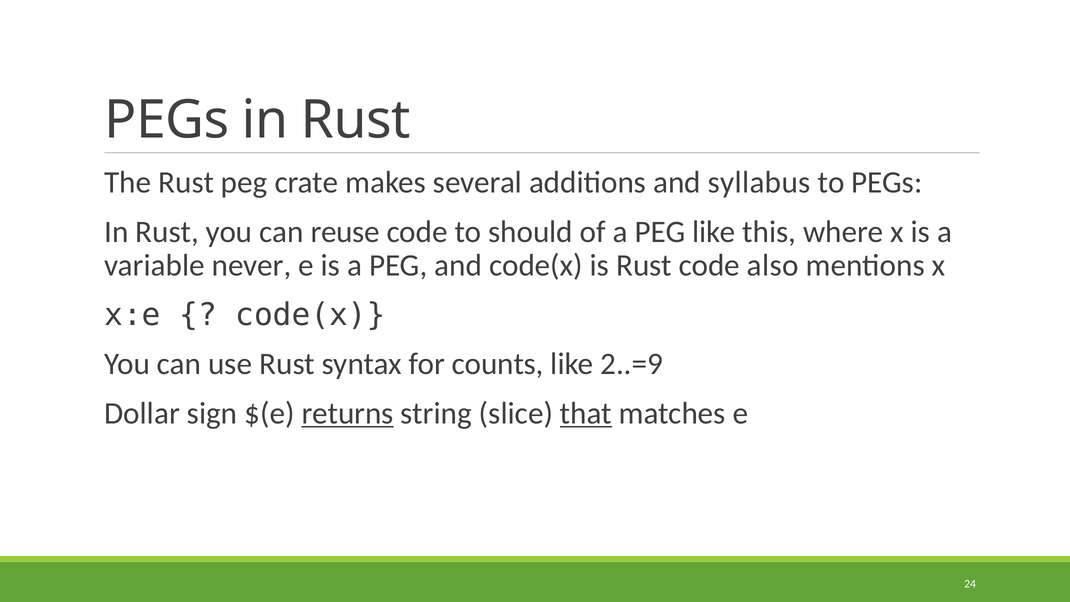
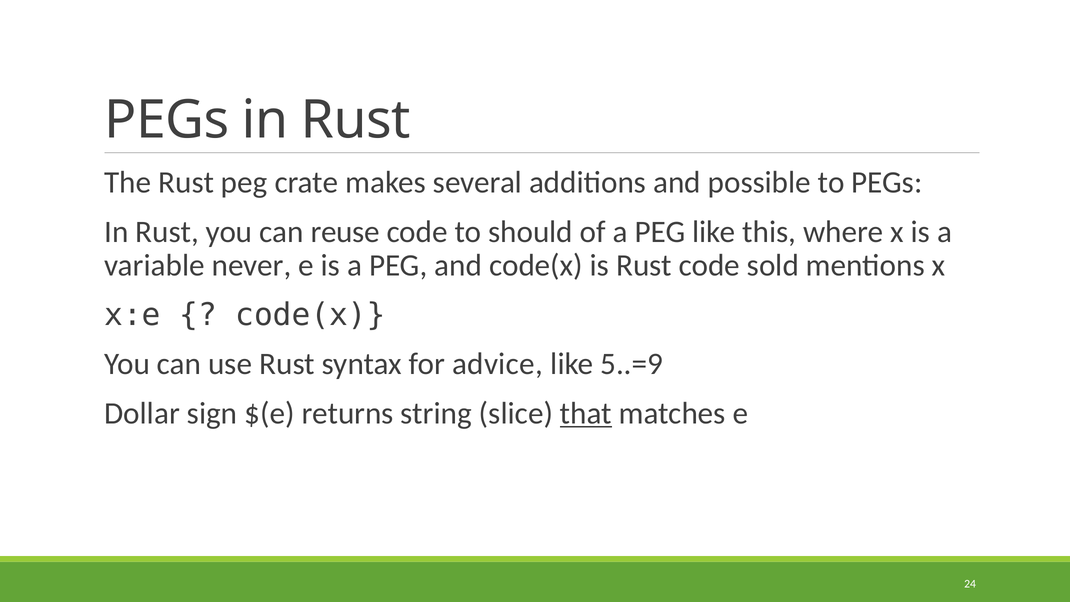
syllabus: syllabus -> possible
also: also -> sold
counts: counts -> advice
2..=9: 2..=9 -> 5..=9
returns underline: present -> none
